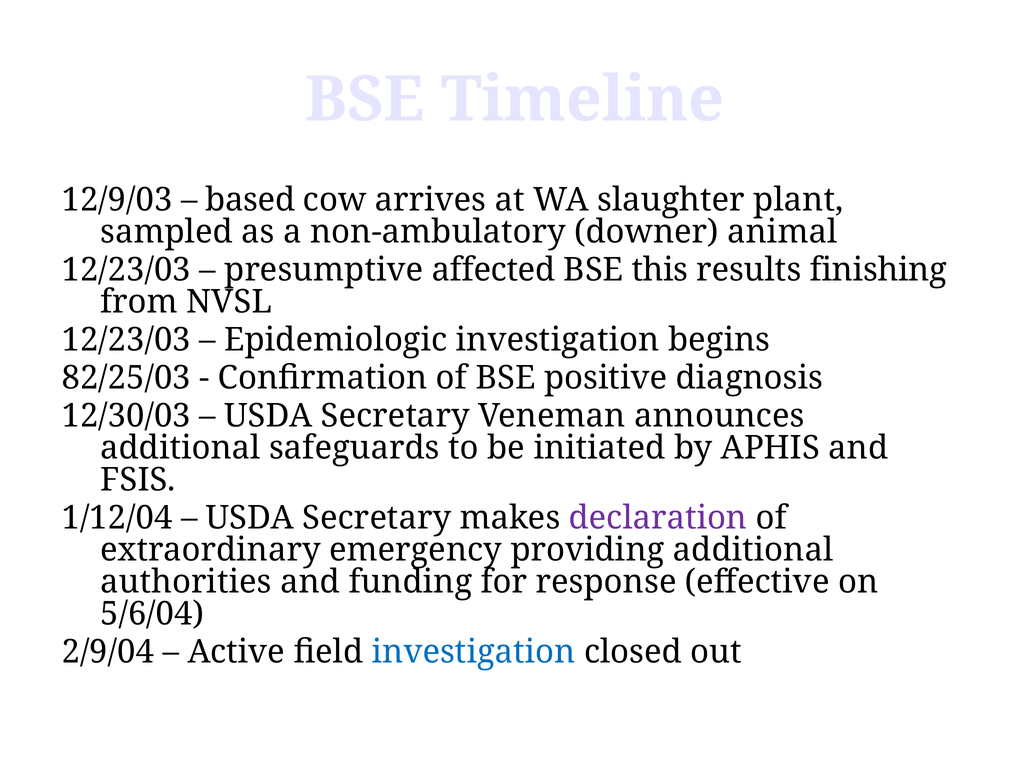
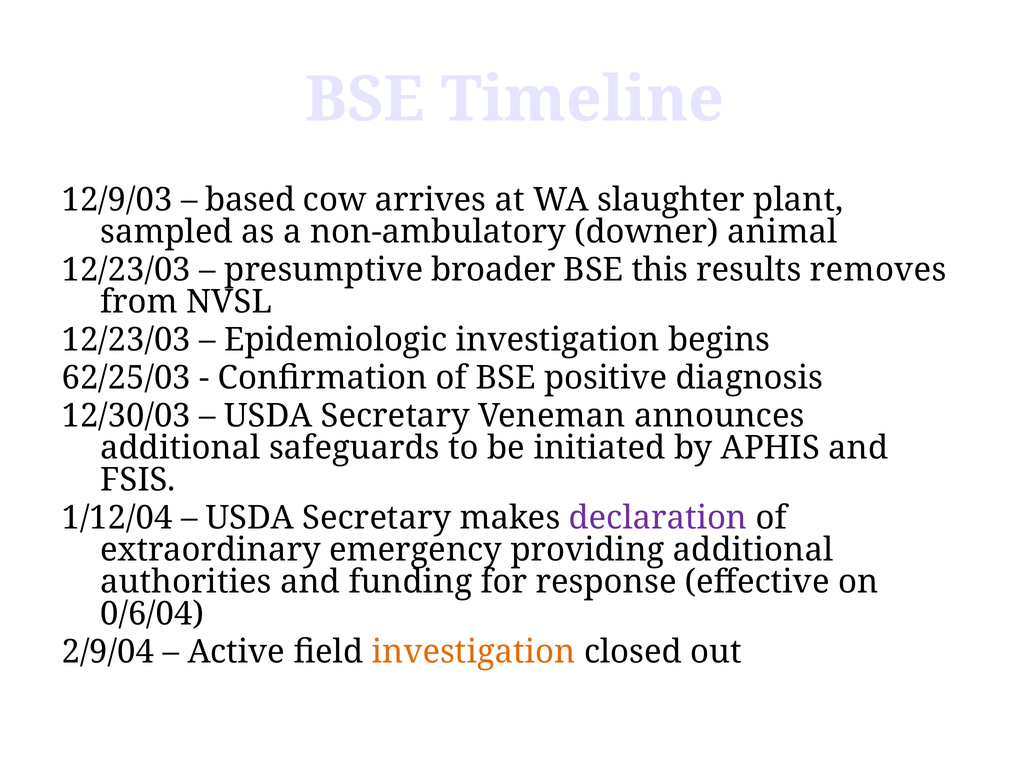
affected: affected -> broader
finishing: finishing -> removes
82/25/03: 82/25/03 -> 62/25/03
5/6/04: 5/6/04 -> 0/6/04
investigation at (474, 652) colour: blue -> orange
